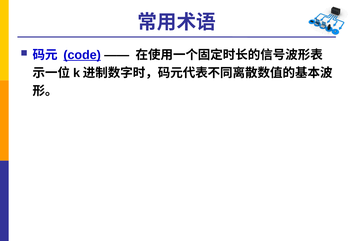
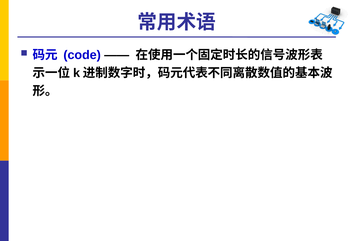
code underline: present -> none
